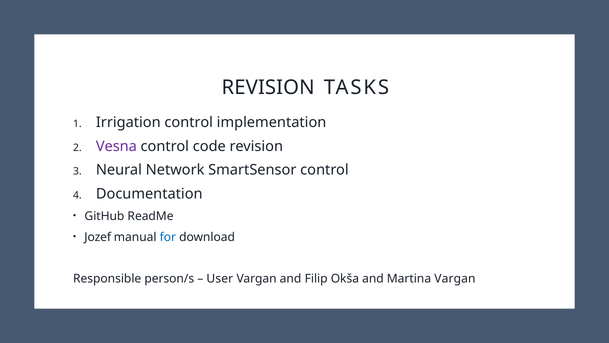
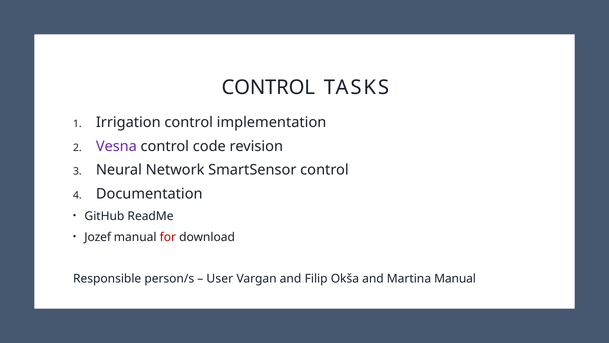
REVISION at (268, 88): REVISION -> CONTROL
for colour: blue -> red
Martina Vargan: Vargan -> Manual
